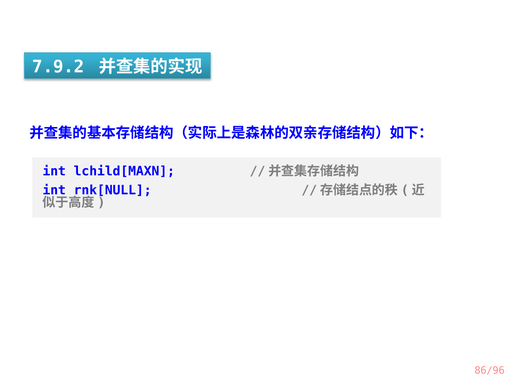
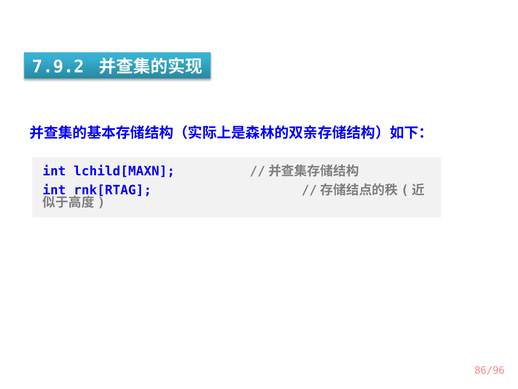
rnk[NULL: rnk[NULL -> rnk[RTAG
